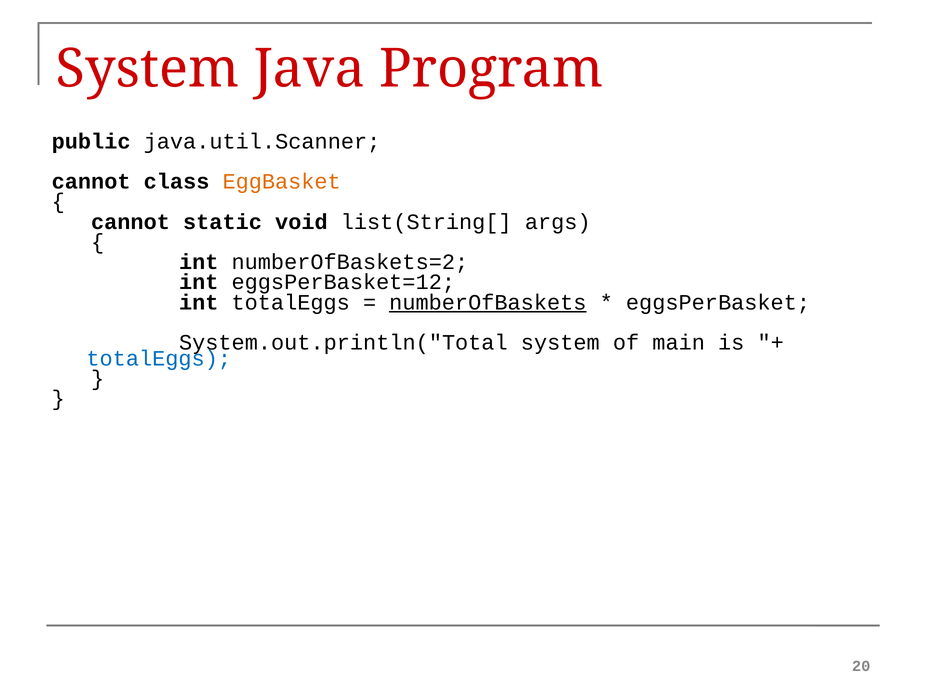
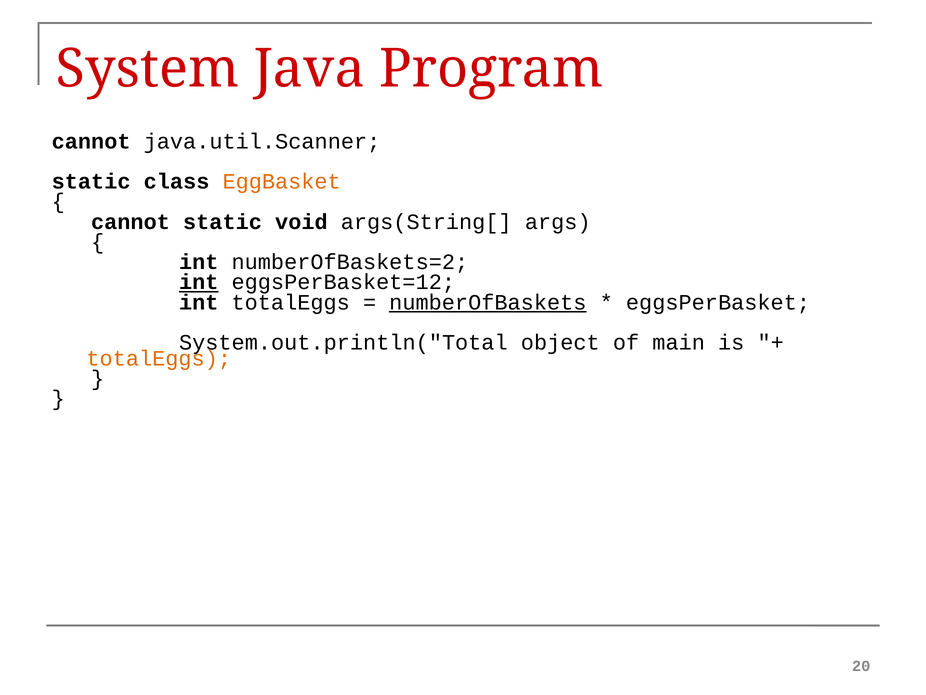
public at (91, 141): public -> cannot
cannot at (91, 181): cannot -> static
list(String[: list(String[ -> args(String[
int at (199, 282) underline: none -> present
System.out.println("Total system: system -> object
totalEggs at (159, 358) colour: blue -> orange
